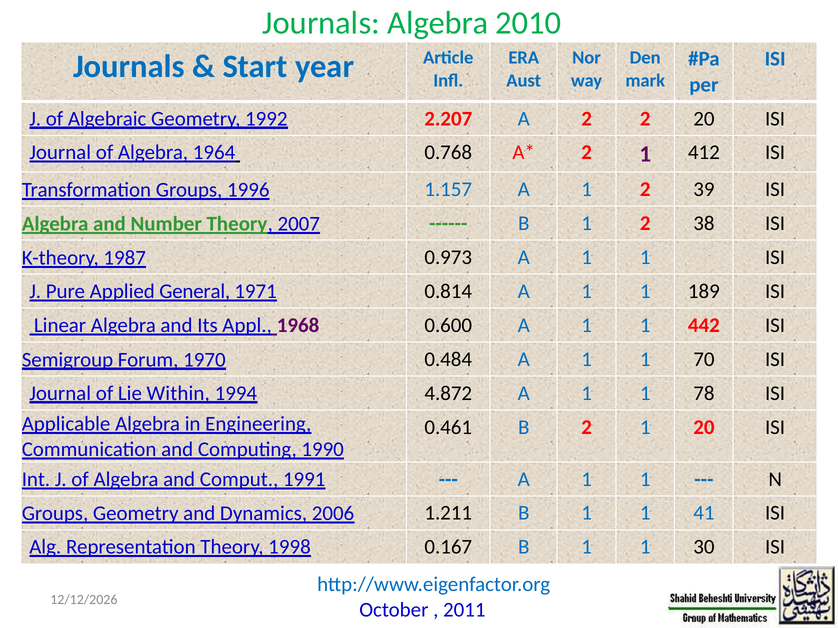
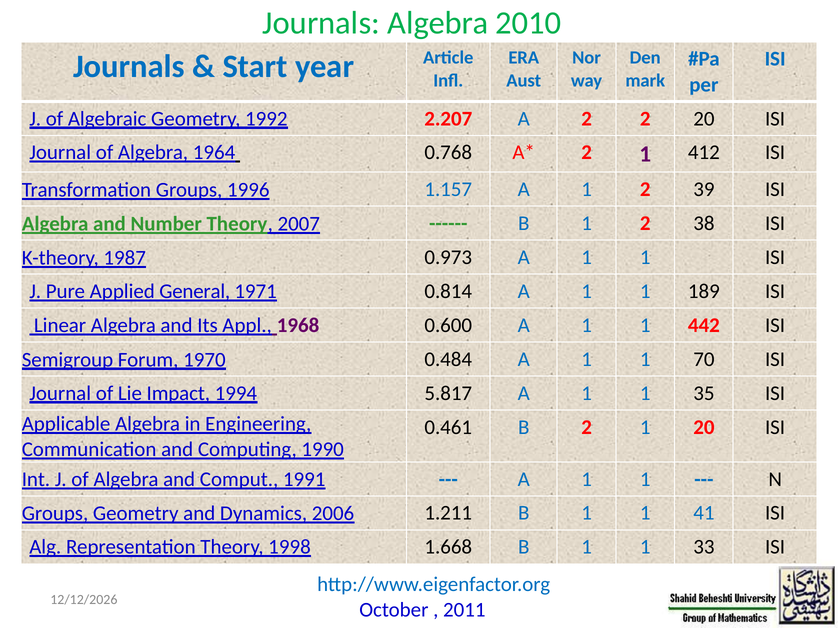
Within: Within -> Impact
4.872: 4.872 -> 5.817
78: 78 -> 35
0.167: 0.167 -> 1.668
30: 30 -> 33
